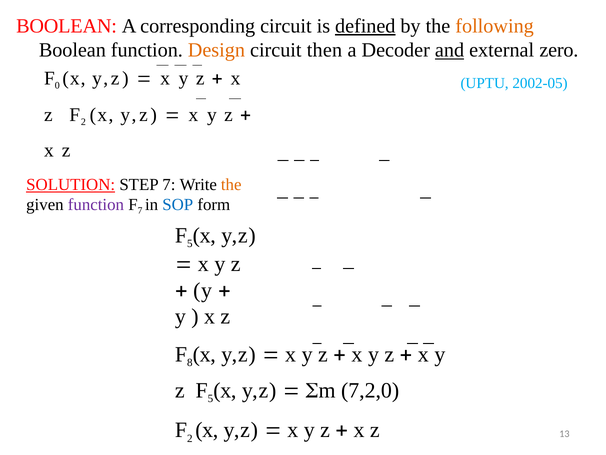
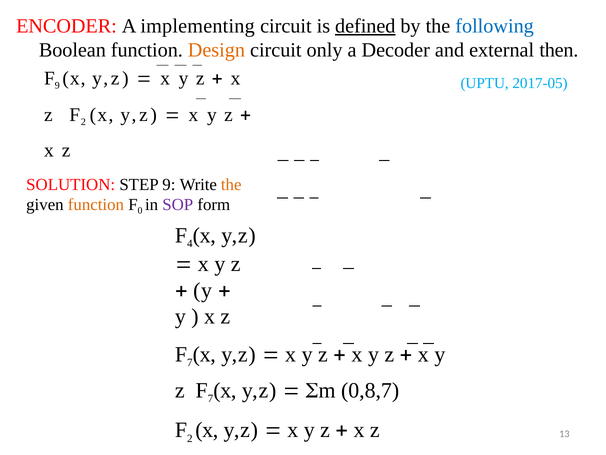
BOOLEAN at (67, 26): BOOLEAN -> ENCODER
corresponding: corresponding -> implementing
following colour: orange -> blue
then: then -> only
and underline: present -> none
zero: zero -> then
0 at (57, 85): 0 -> 9
2002-05: 2002-05 -> 2017-05
SOLUTION underline: present -> none
STEP 7: 7 -> 9
function at (96, 205) colour: purple -> orange
7 at (140, 211): 7 -> 0
SOP colour: blue -> purple
5 at (190, 243): 5 -> 4
8 at (190, 362): 8 -> 7
5 at (210, 398): 5 -> 7
7,2,0: 7,2,0 -> 0,8,7
